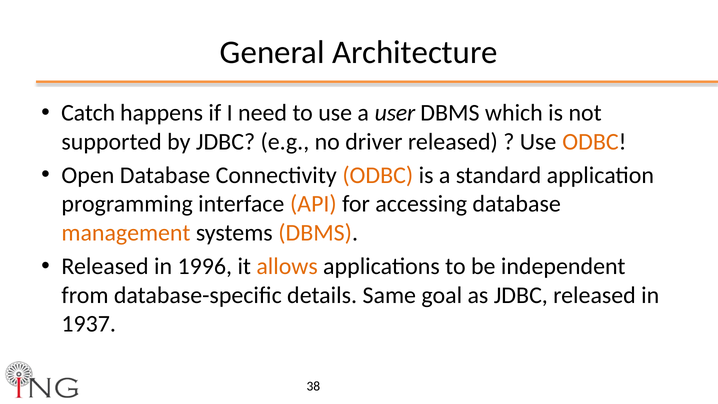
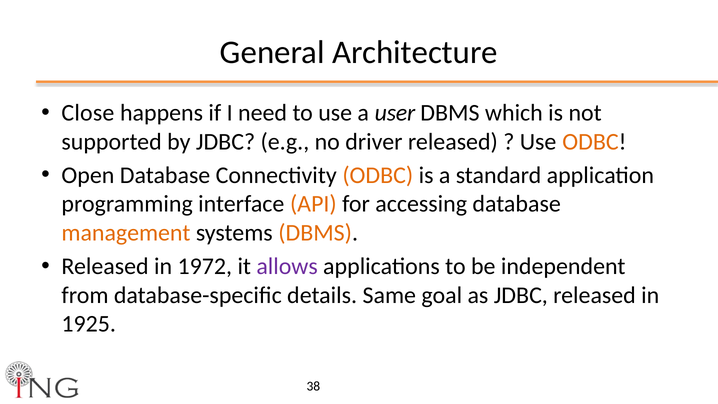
Catch: Catch -> Close
1996: 1996 -> 1972
allows colour: orange -> purple
1937: 1937 -> 1925
